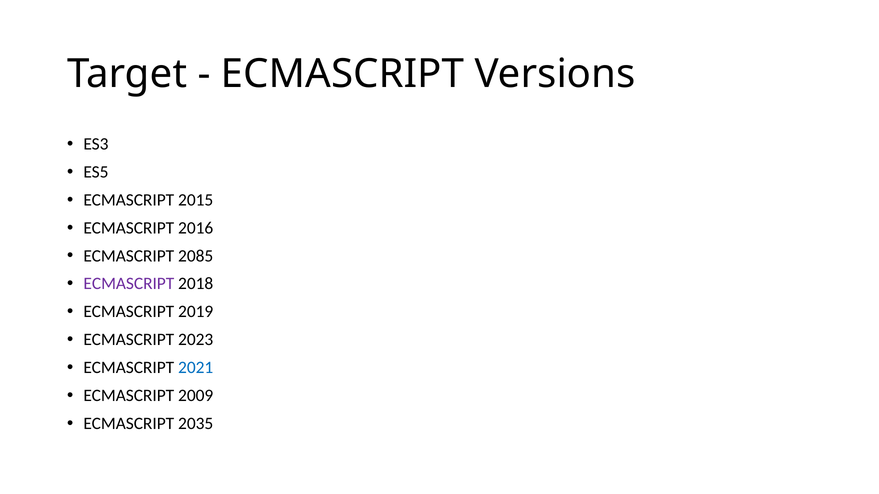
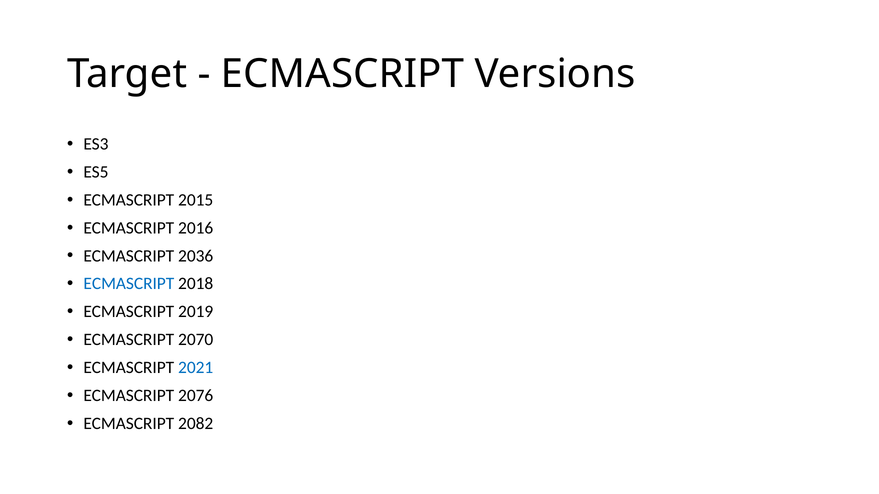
2085: 2085 -> 2036
ECMASCRIPT at (129, 284) colour: purple -> blue
2023: 2023 -> 2070
2009: 2009 -> 2076
2035: 2035 -> 2082
